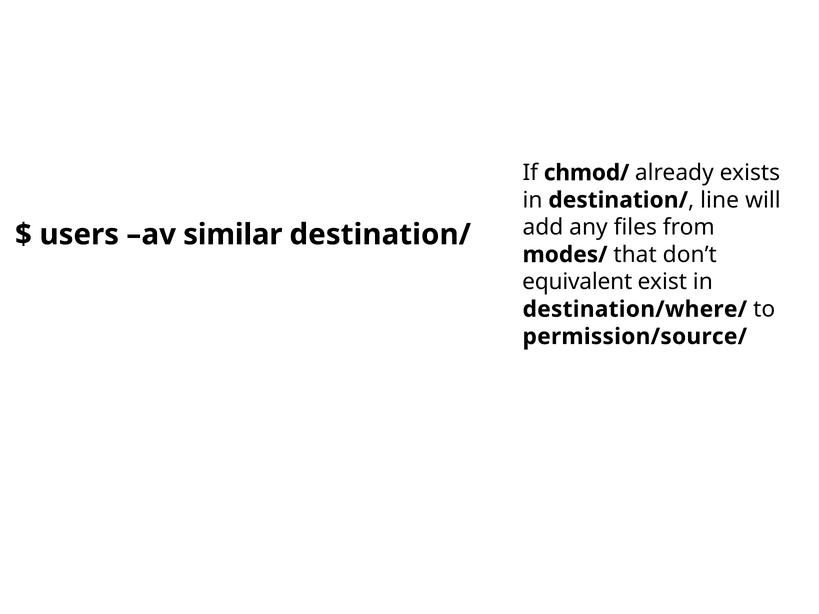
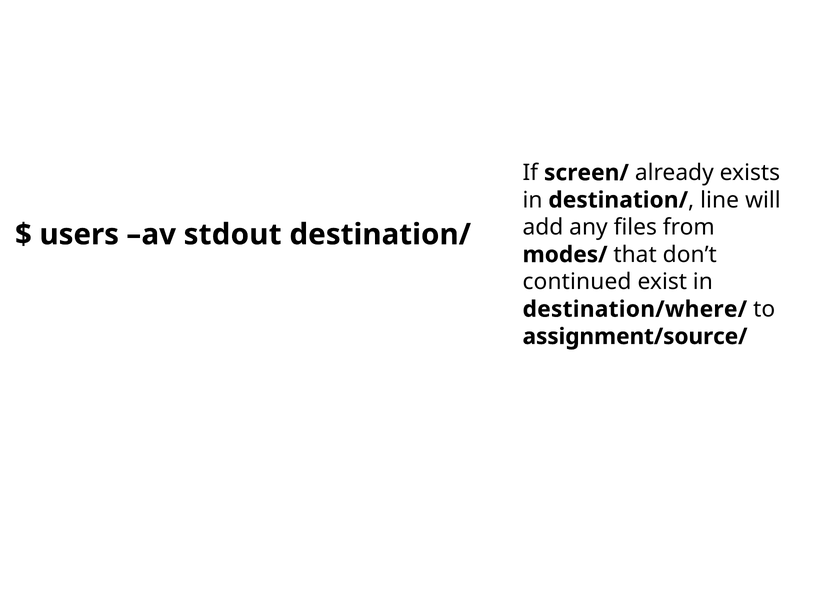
chmod/: chmod/ -> screen/
similar: similar -> stdout
equivalent: equivalent -> continued
permission/source/: permission/source/ -> assignment/source/
